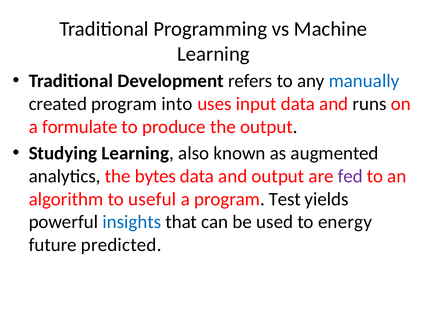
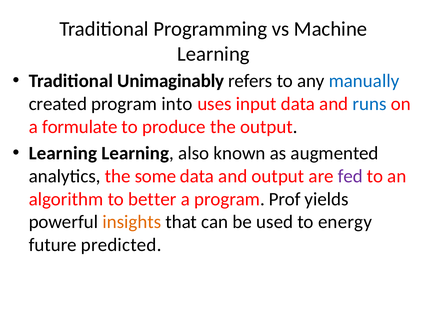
Development: Development -> Unimaginably
runs colour: black -> blue
Studying at (63, 153): Studying -> Learning
bytes: bytes -> some
useful: useful -> better
Test: Test -> Prof
insights colour: blue -> orange
